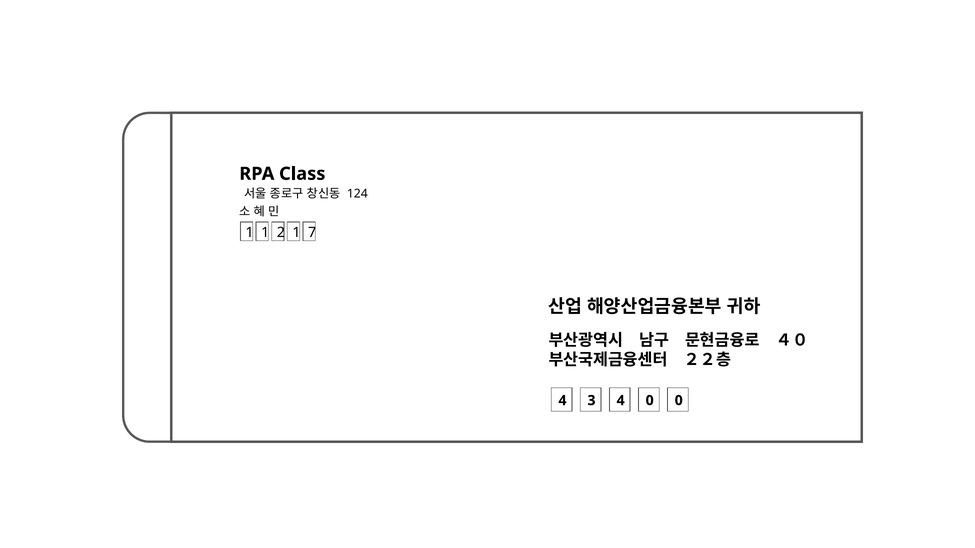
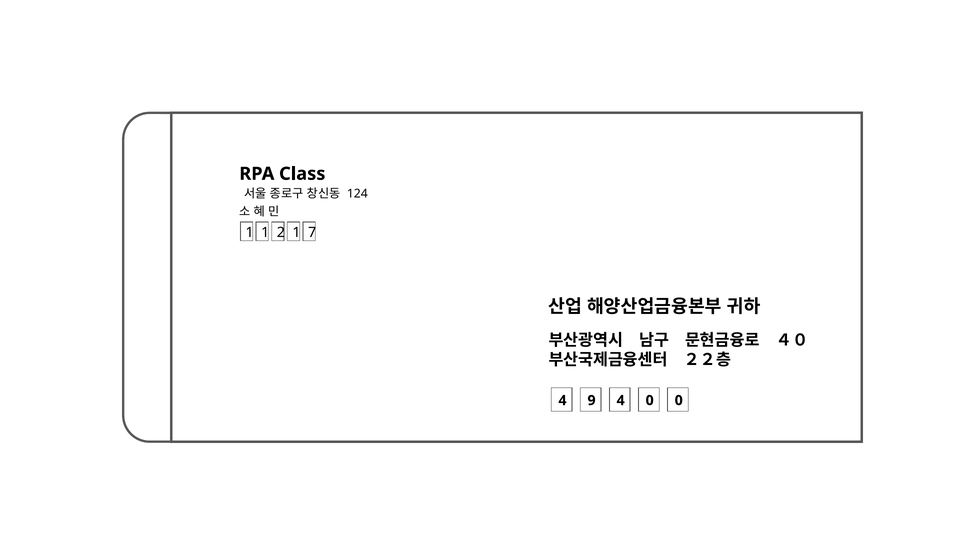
3: 3 -> 9
